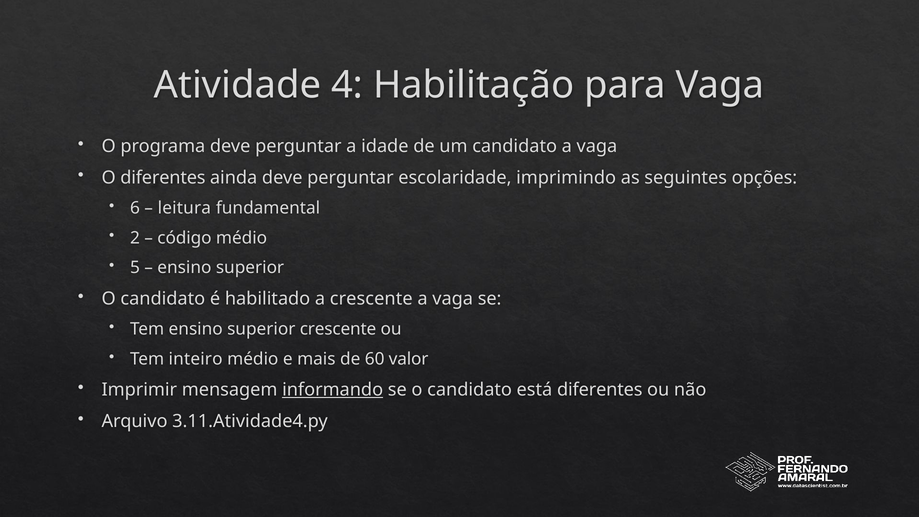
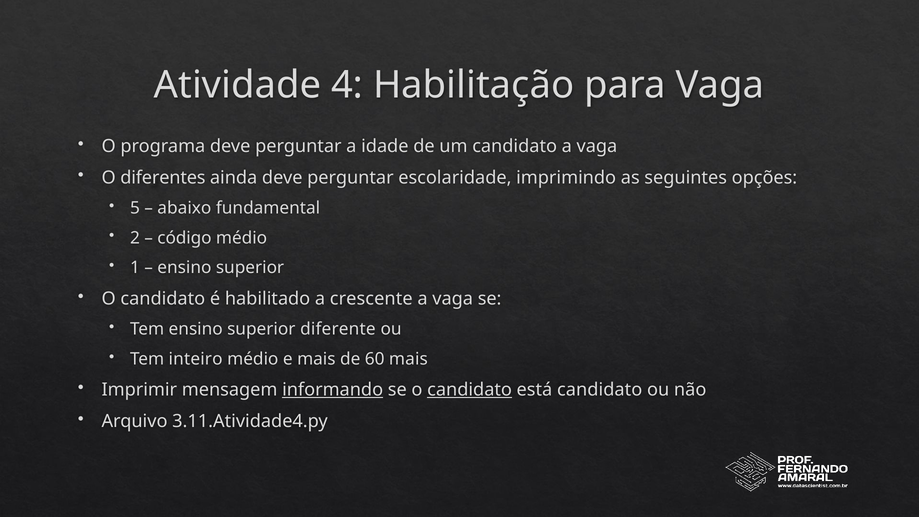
6: 6 -> 5
leitura: leitura -> abaixo
5: 5 -> 1
superior crescente: crescente -> diferente
60 valor: valor -> mais
candidato at (470, 390) underline: none -> present
está diferentes: diferentes -> candidato
